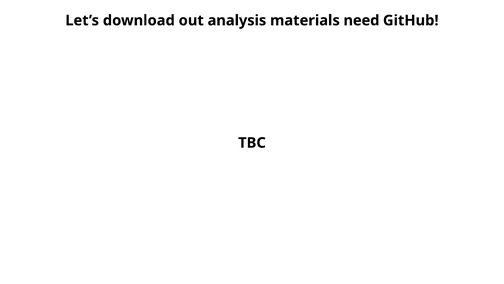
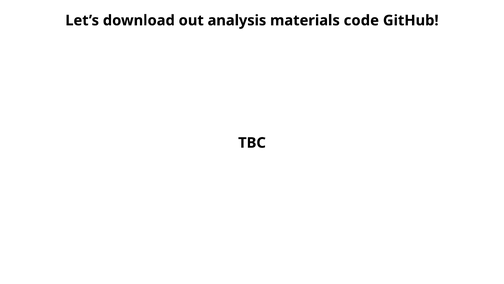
need: need -> code
